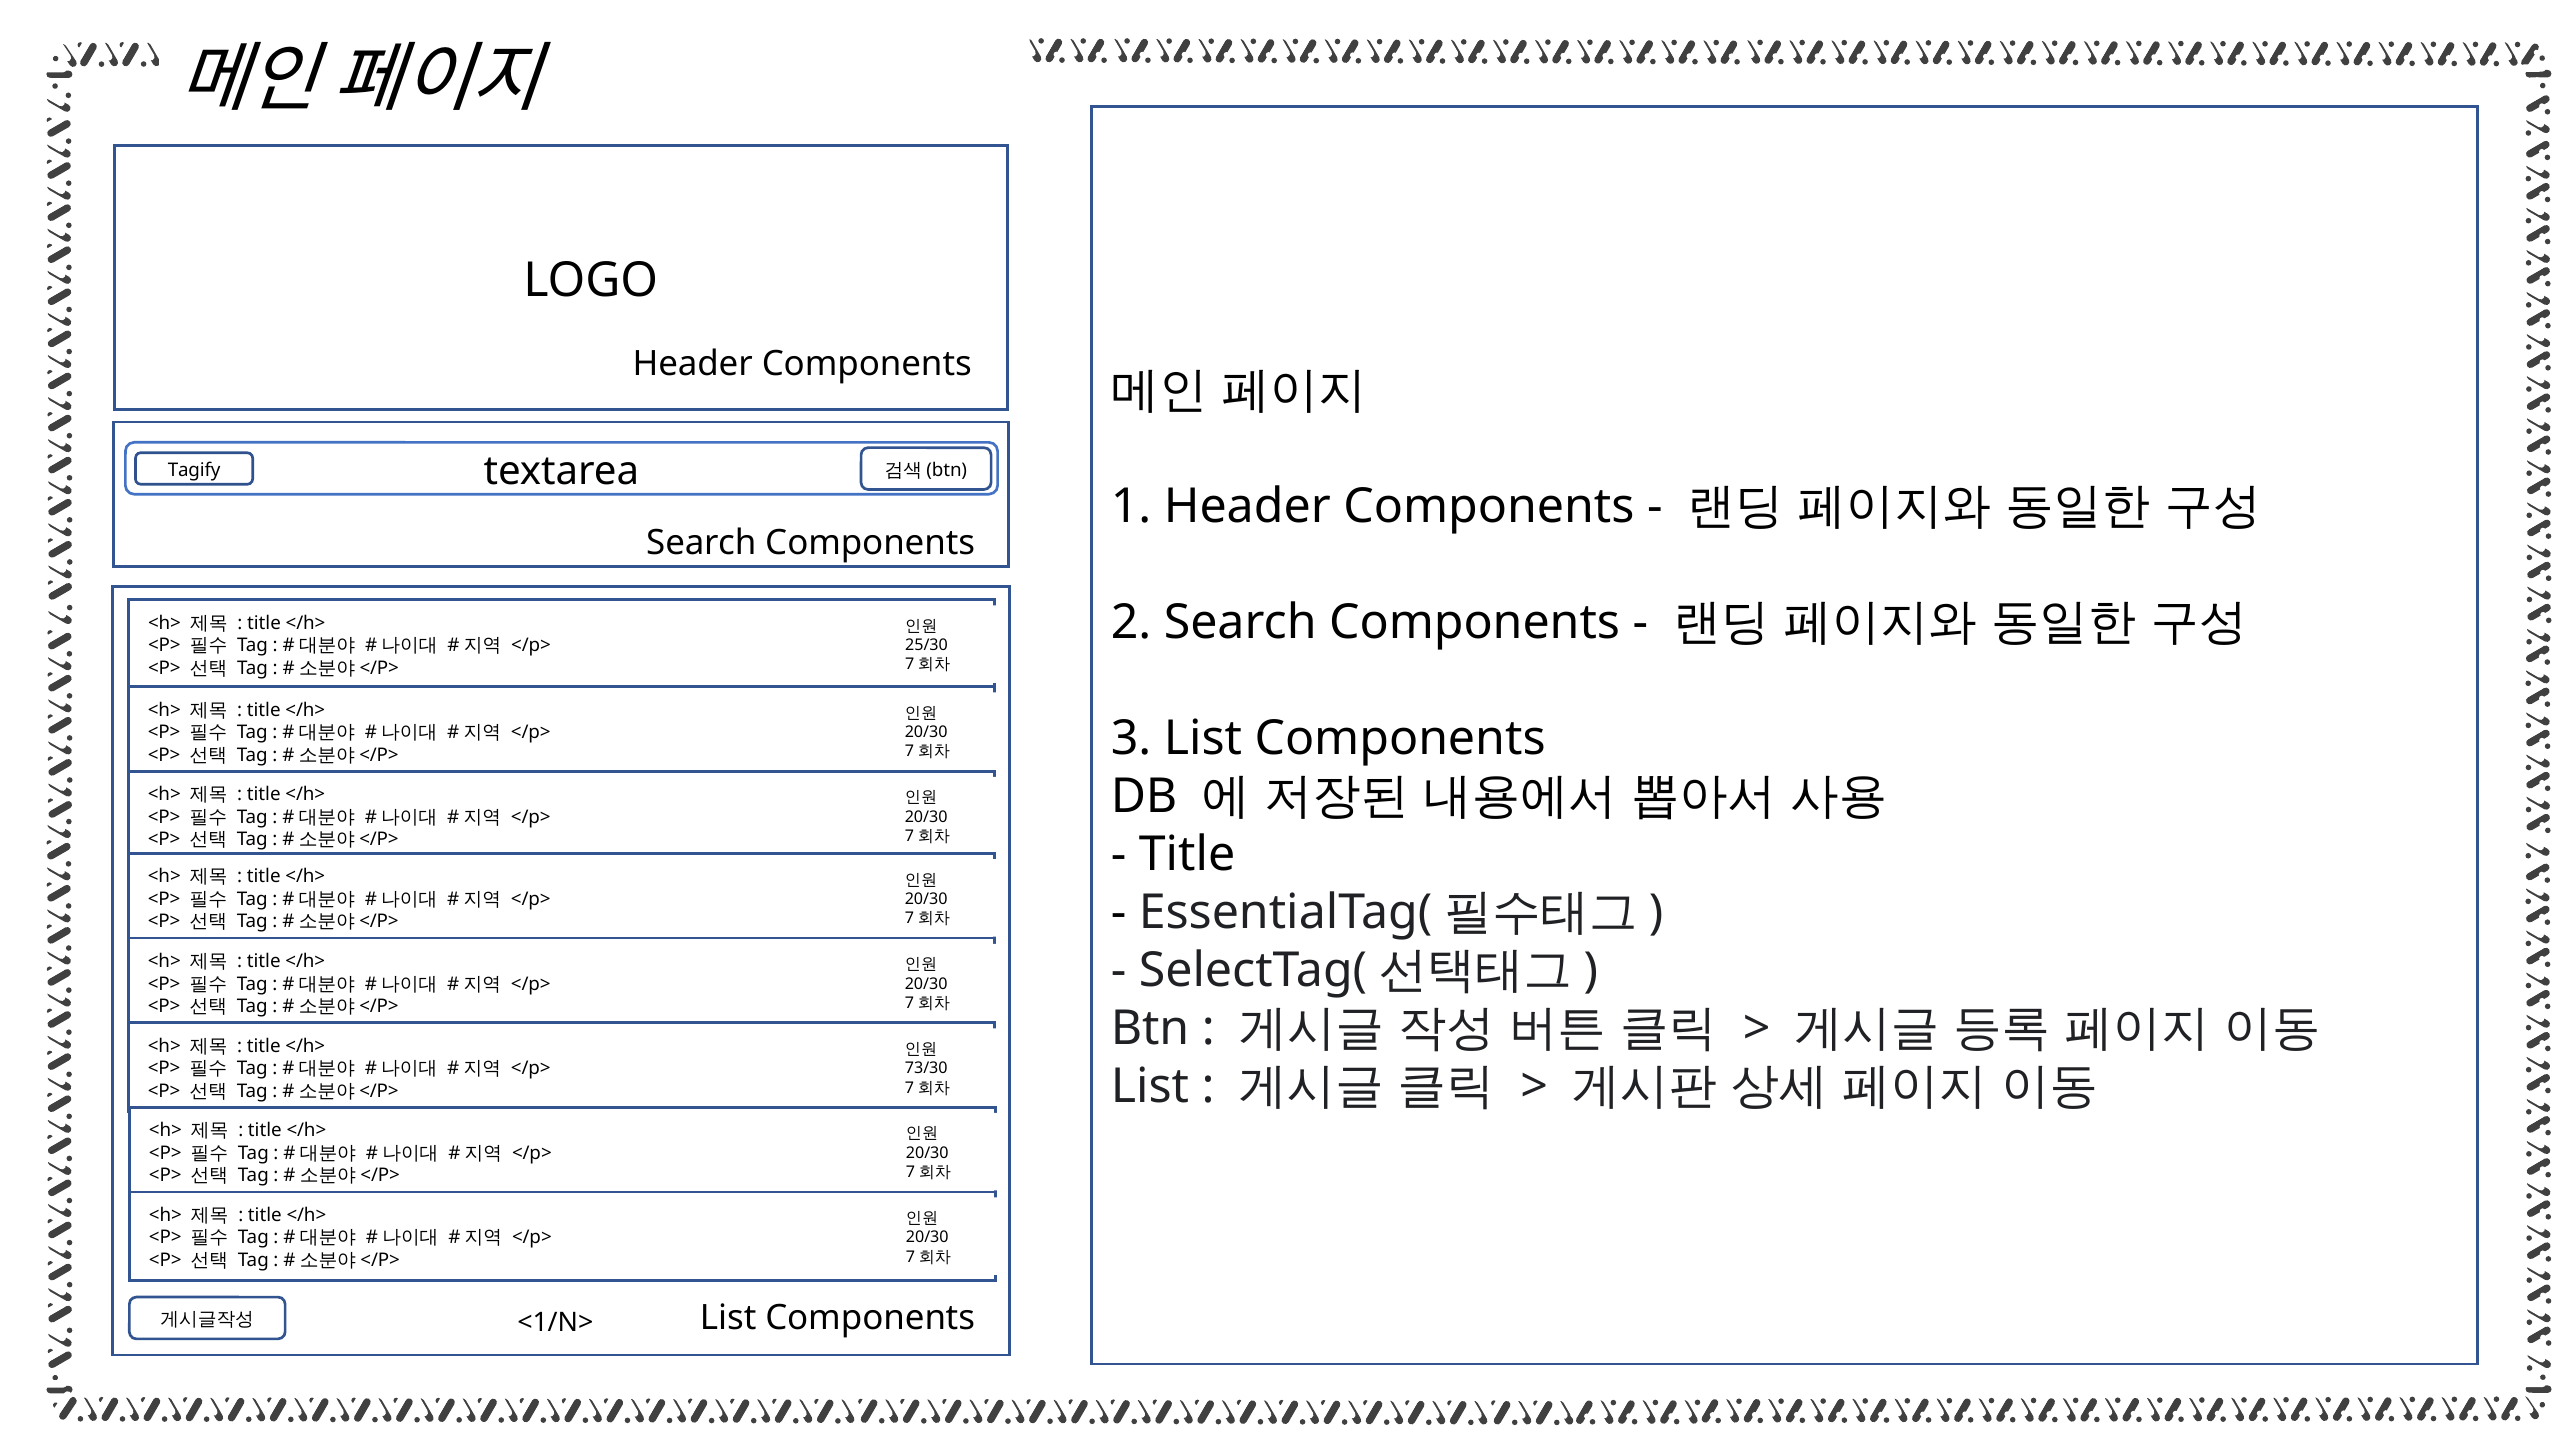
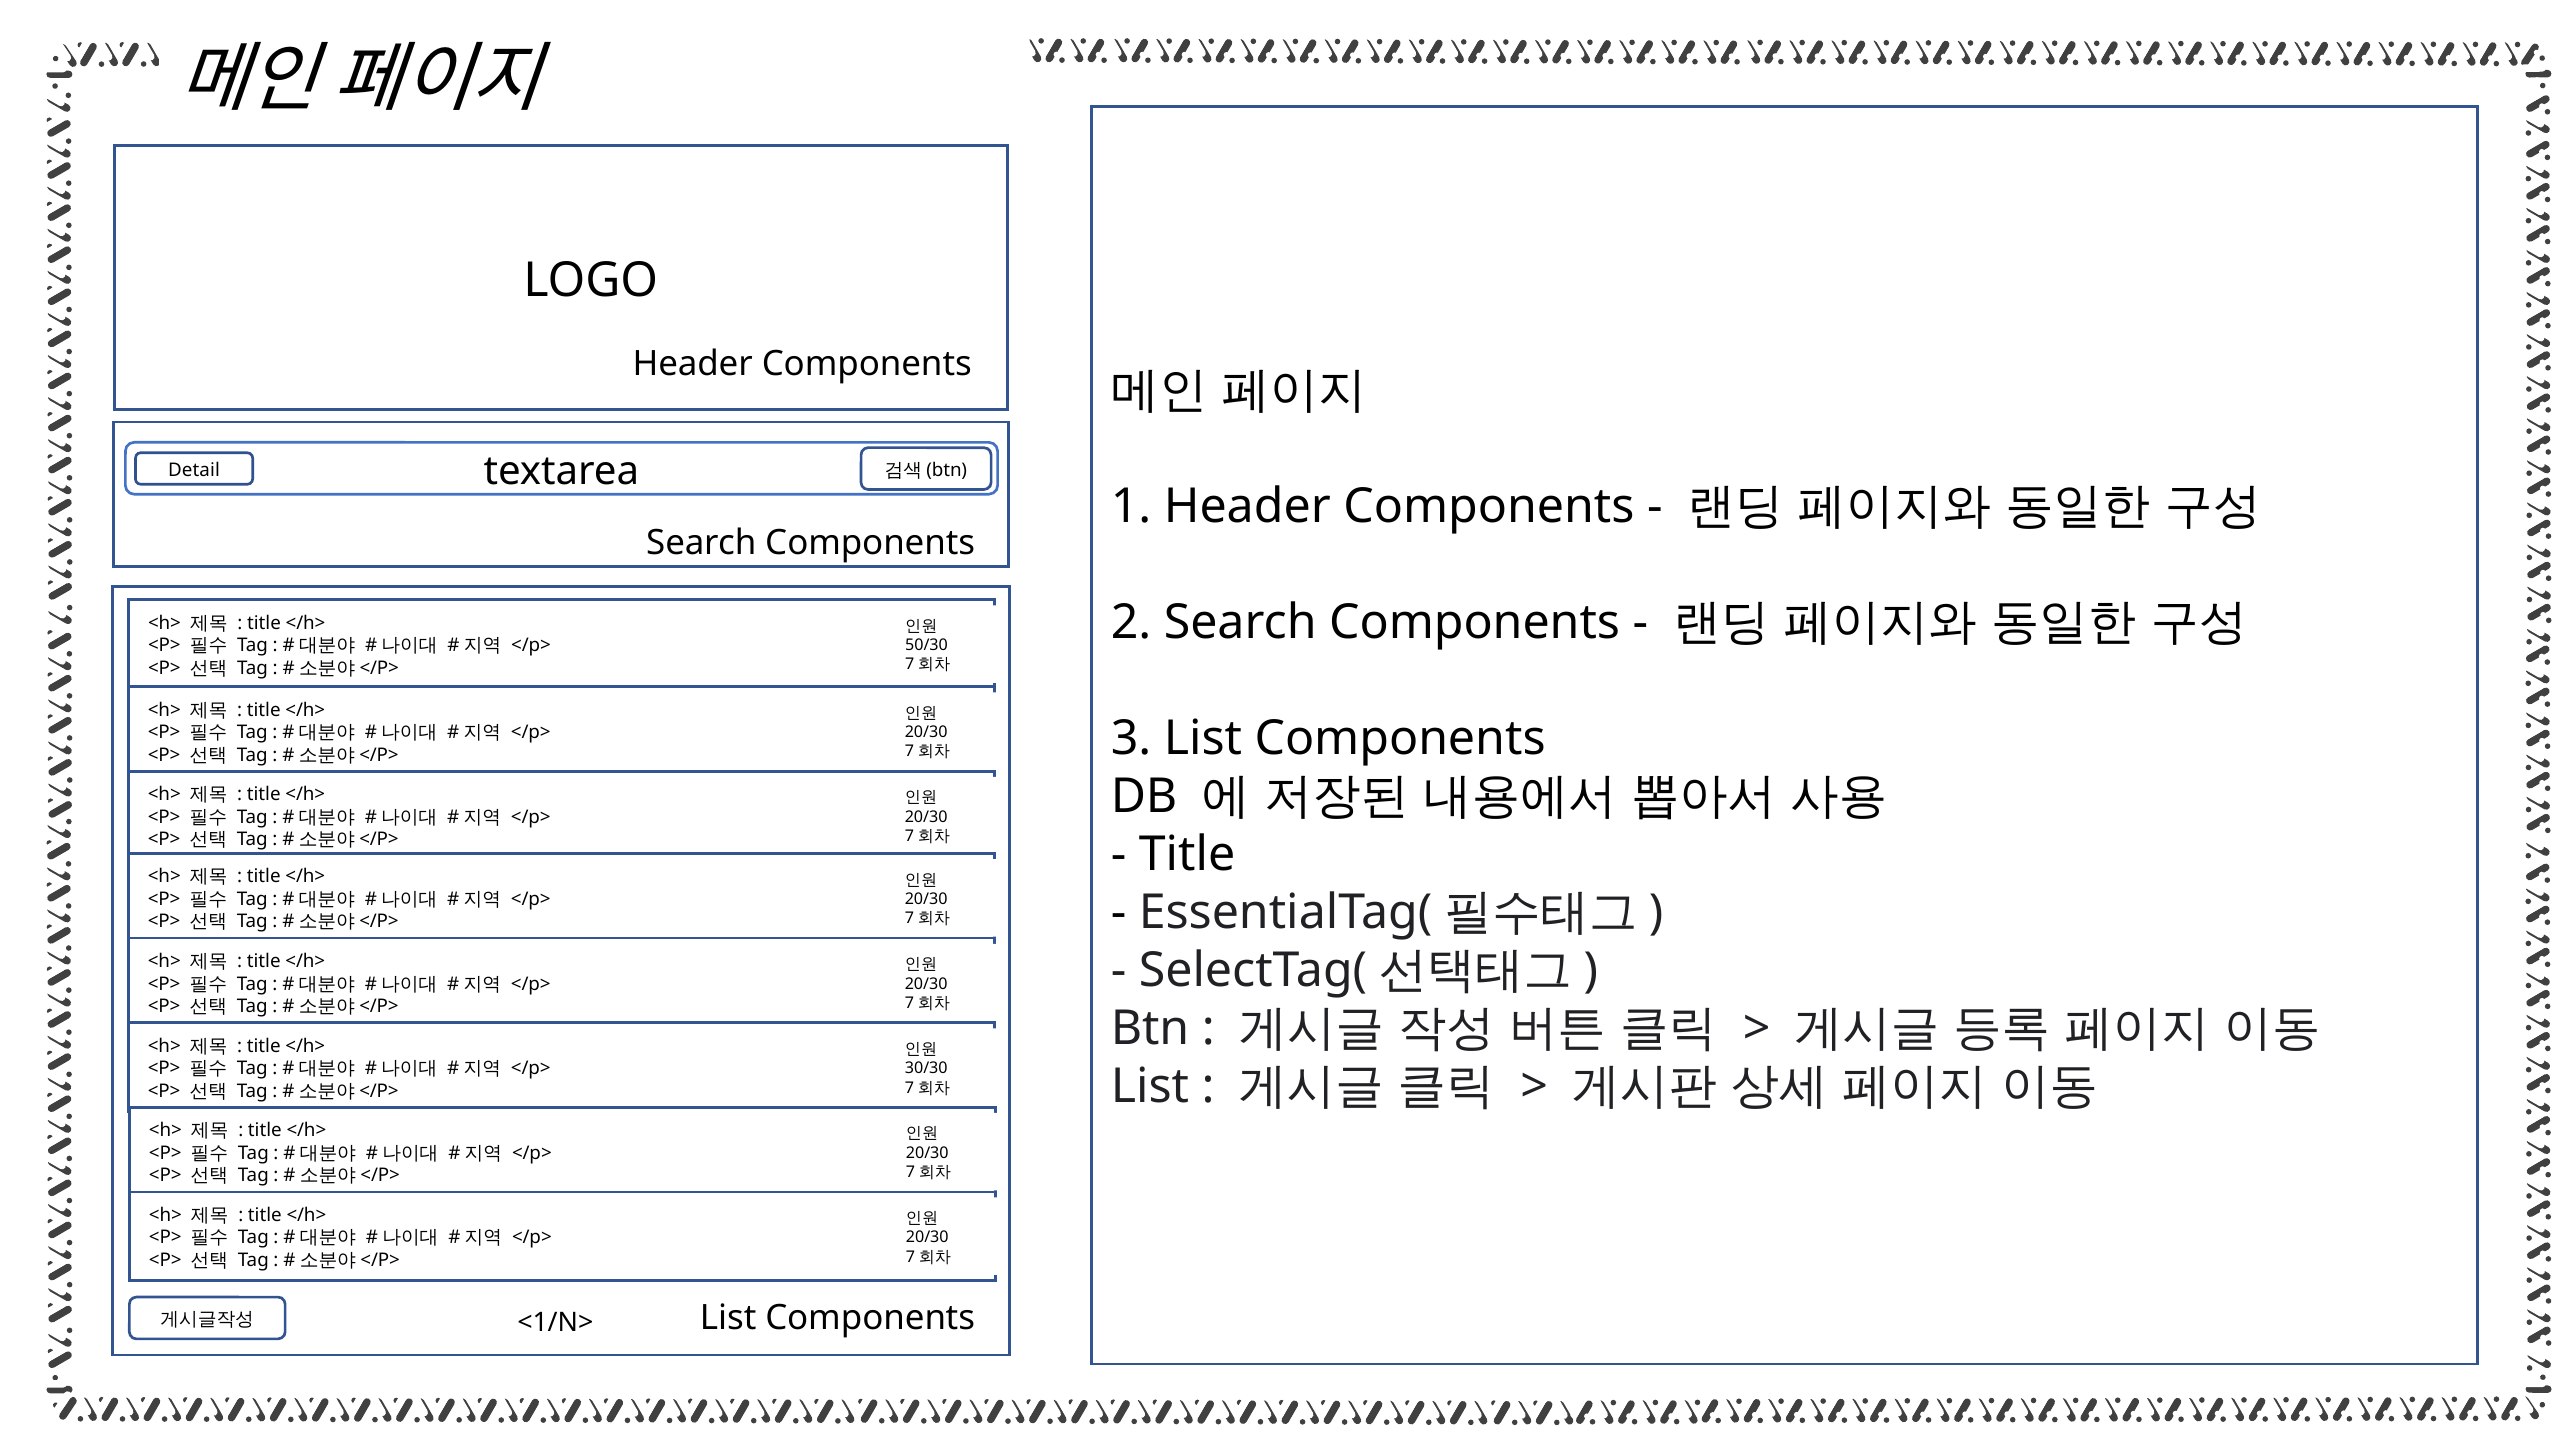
Tagify: Tagify -> Detail
25/30: 25/30 -> 50/30
73/30: 73/30 -> 30/30
